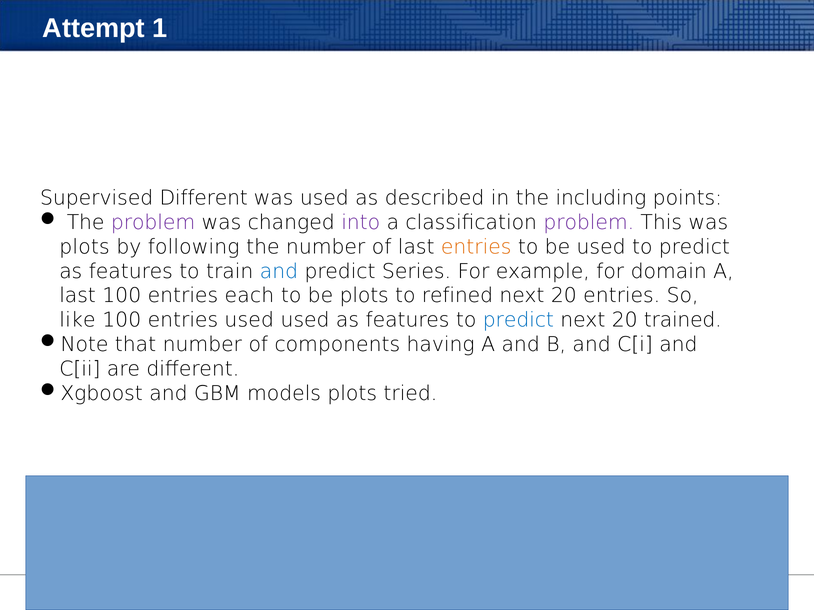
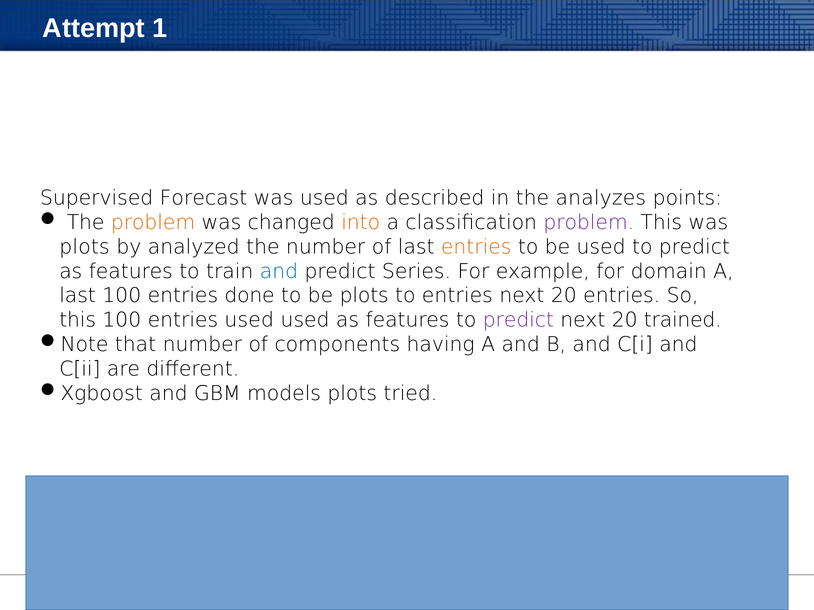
Supervised Different: Different -> Forecast
including: including -> analyzes
problem at (153, 223) colour: purple -> orange
into colour: purple -> orange
following: following -> analyzed
each: each -> done
to refined: refined -> entries
like at (77, 320): like -> this
predict at (518, 320) colour: blue -> purple
